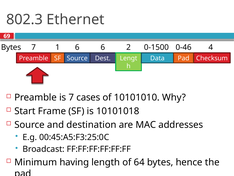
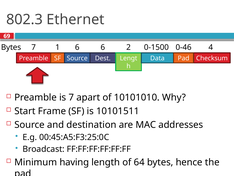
cases: cases -> apart
10101018: 10101018 -> 10101511
